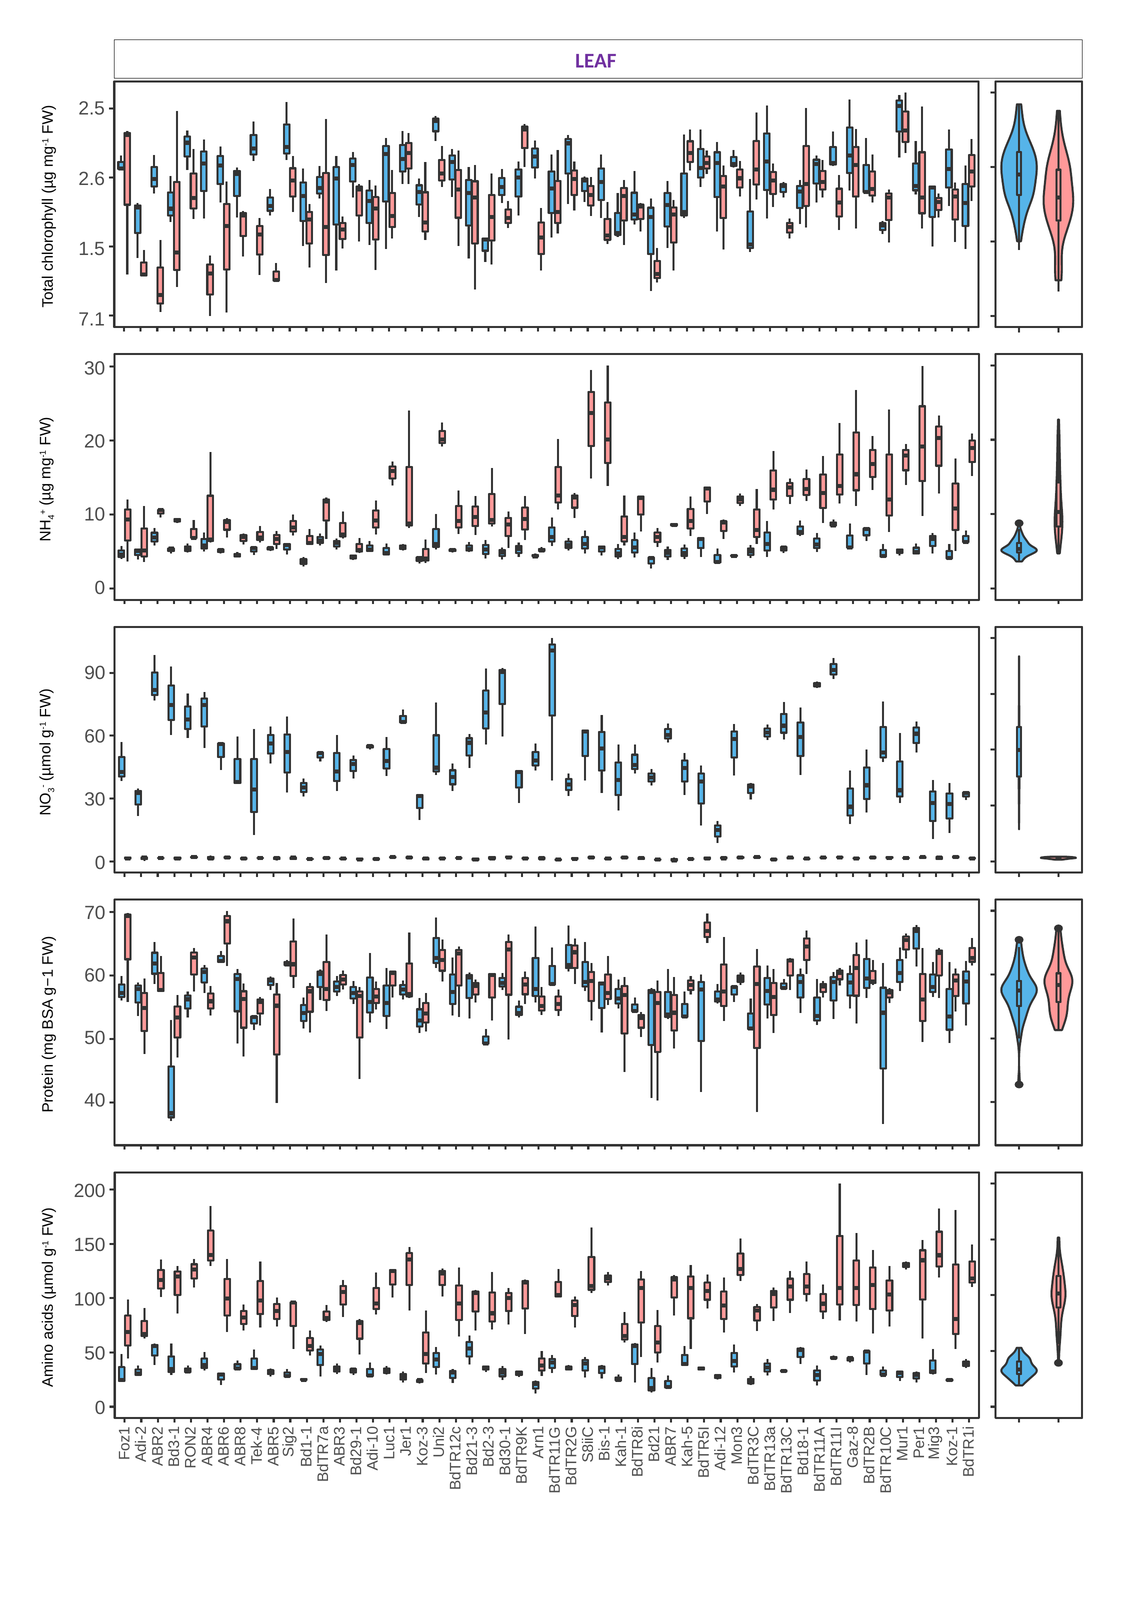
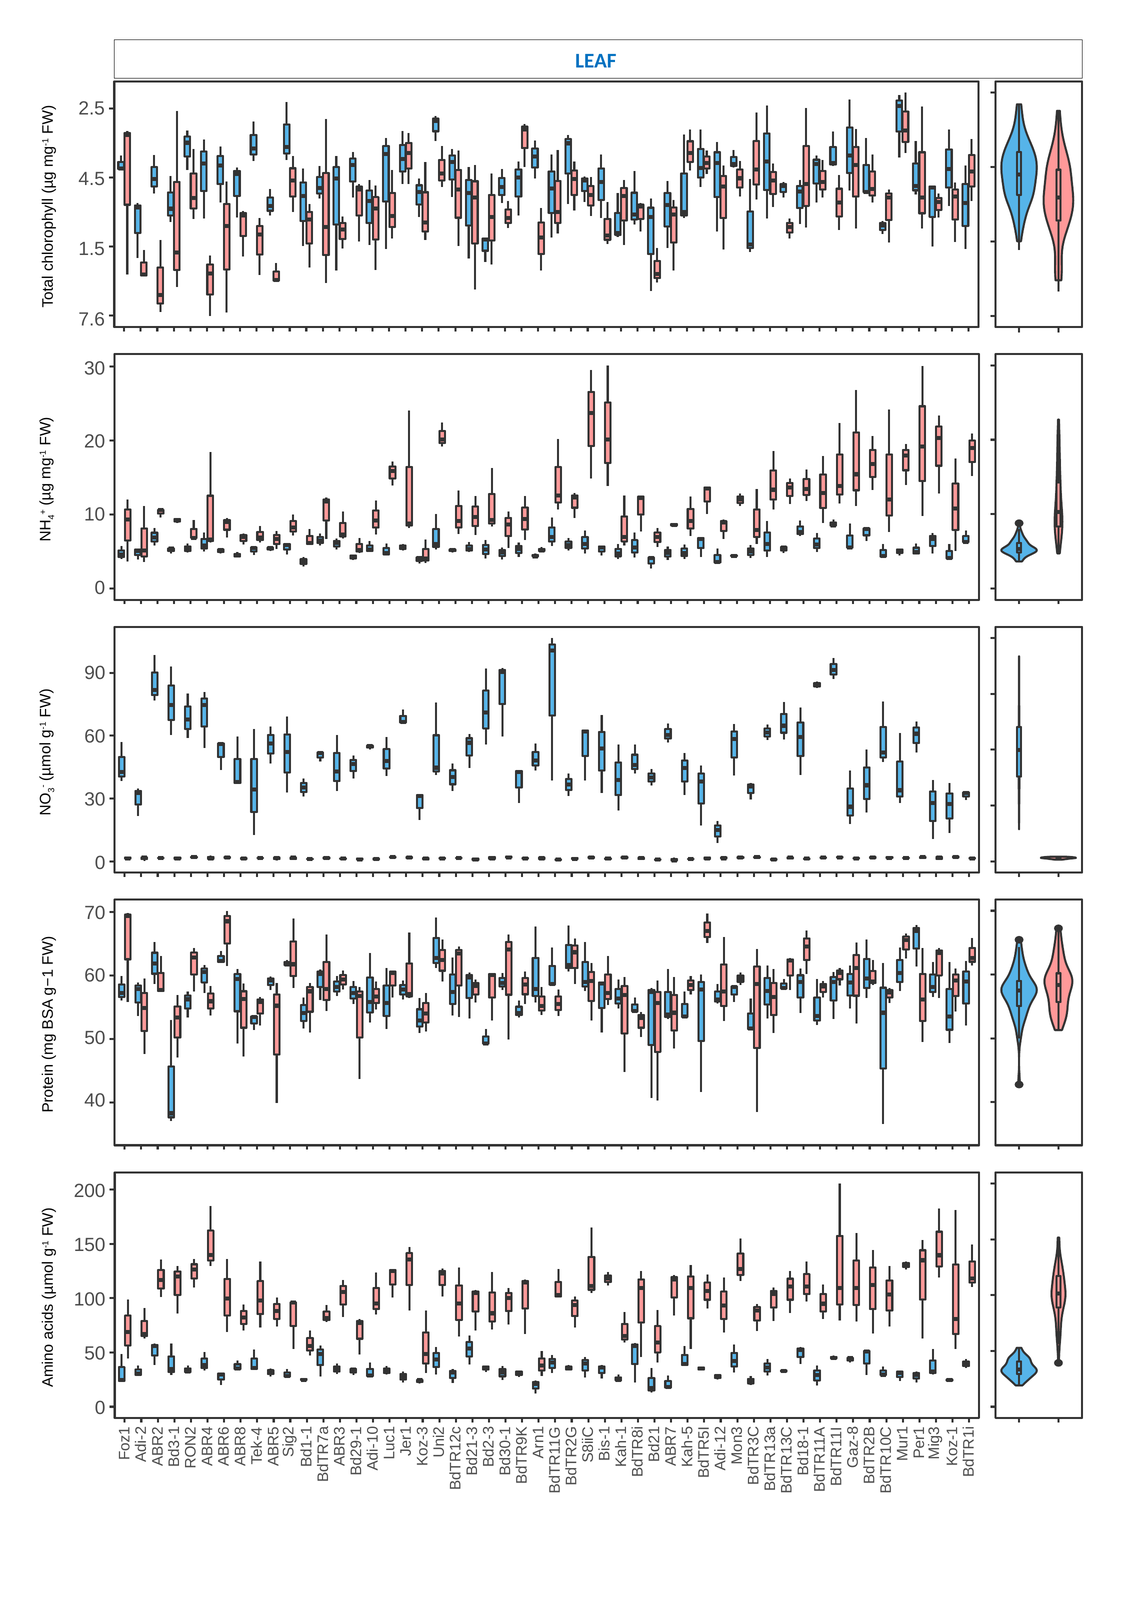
LEAF colour: purple -> blue
2.6: 2.6 -> 4.5
7.1: 7.1 -> 7.6
